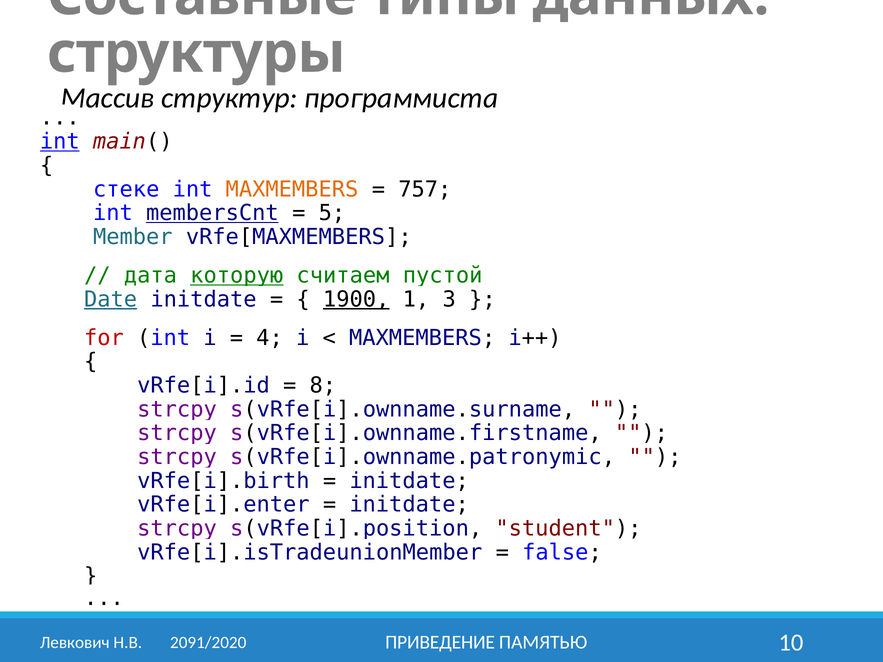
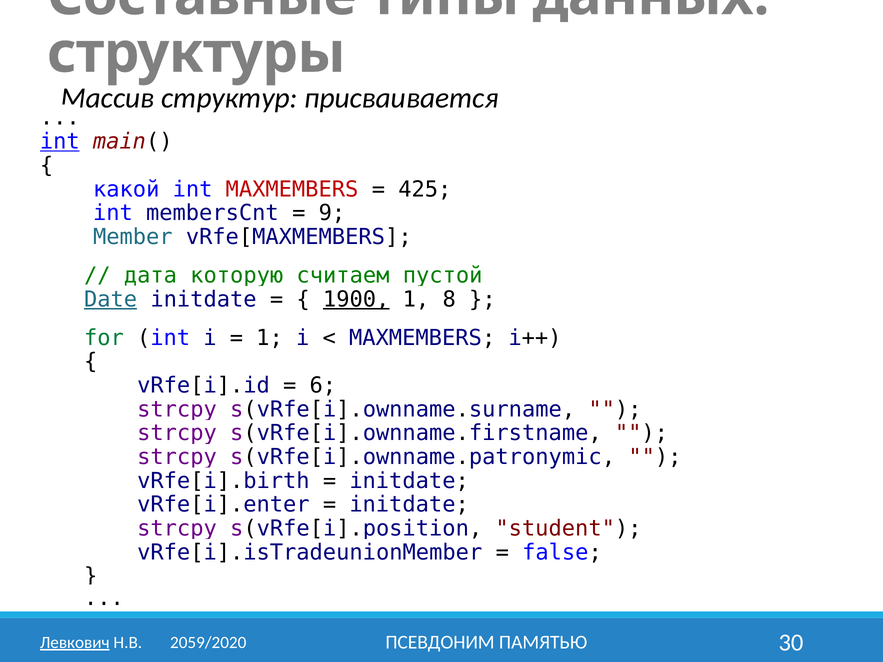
программиста: программиста -> присваивается
стеке: стеке -> какой
MAXMEMBERS at (292, 189) colour: orange -> red
757: 757 -> 425
membersCnt underline: present -> none
5: 5 -> 9
которую underline: present -> none
3: 3 -> 8
for colour: red -> green
4 at (270, 338): 4 -> 1
8: 8 -> 6
ПРИВЕДЕНИЕ: ПРИВЕДЕНИЕ -> ПСЕВДОНИМ
10: 10 -> 30
Левкович underline: none -> present
2091/2020: 2091/2020 -> 2059/2020
